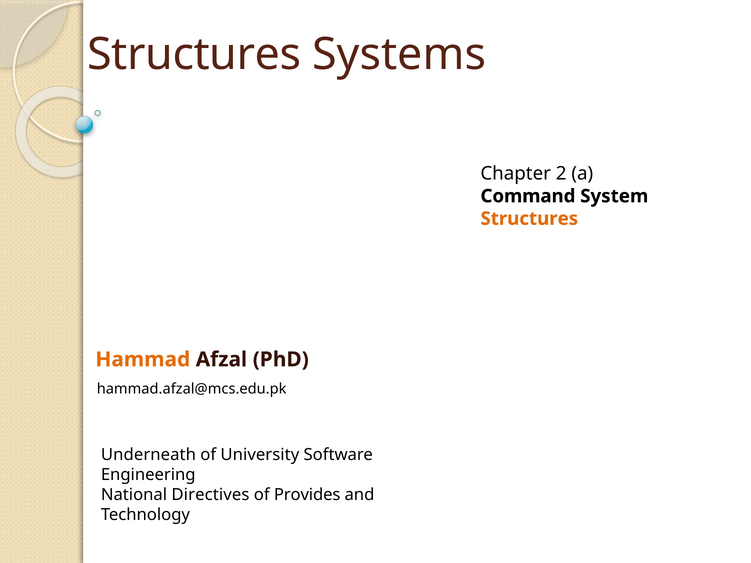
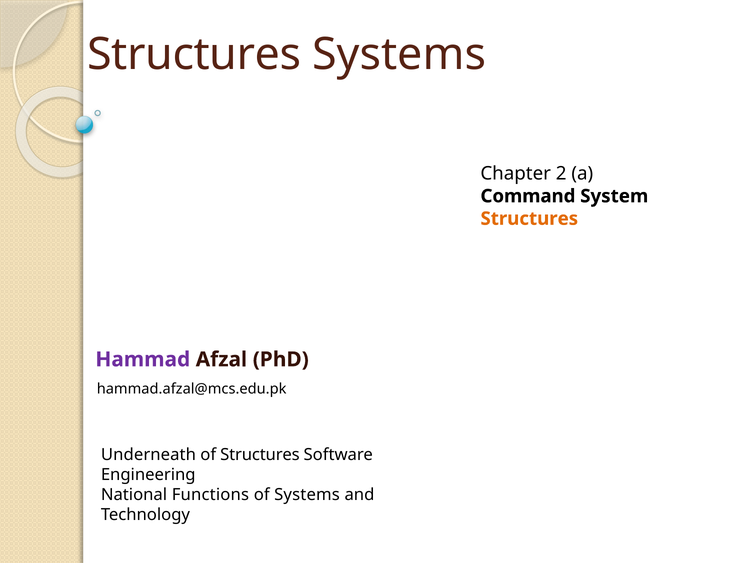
Hammad colour: orange -> purple
of University: University -> Structures
Directives: Directives -> Functions
of Provides: Provides -> Systems
